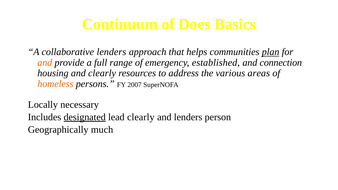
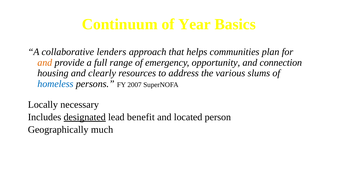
Does: Does -> Year
plan underline: present -> none
established: established -> opportunity
areas: areas -> slums
homeless colour: orange -> blue
lead clearly: clearly -> benefit
and lenders: lenders -> located
